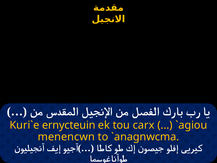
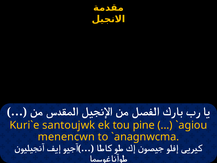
ernycteuin: ernycteuin -> santoujwk
carx: carx -> pine
